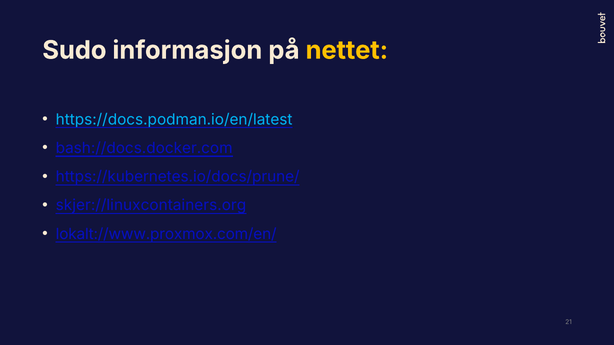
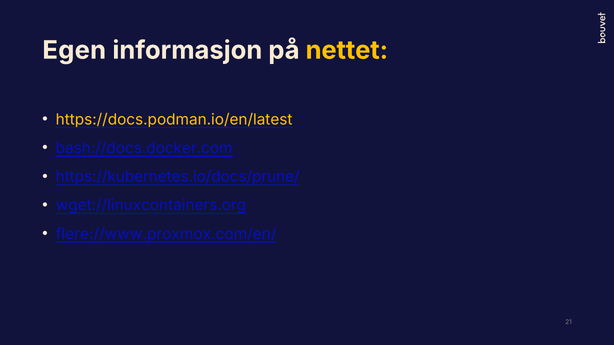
Sudo: Sudo -> Egen
https://docs.podman.io/en/latest colour: light blue -> yellow
skjer://linuxcontainers.org: skjer://linuxcontainers.org -> wget://linuxcontainers.org
lokalt://www.proxmox.com/en/: lokalt://www.proxmox.com/en/ -> flere://www.proxmox.com/en/
